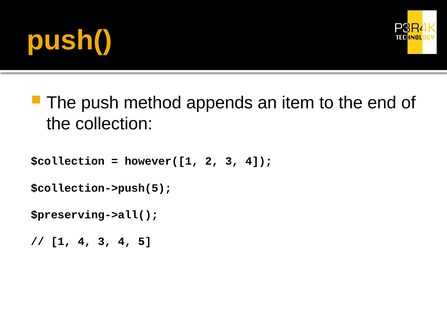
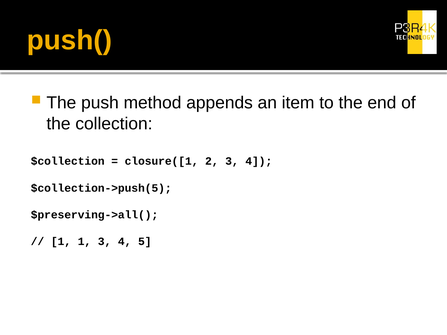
however([1: however([1 -> closure([1
1 4: 4 -> 1
